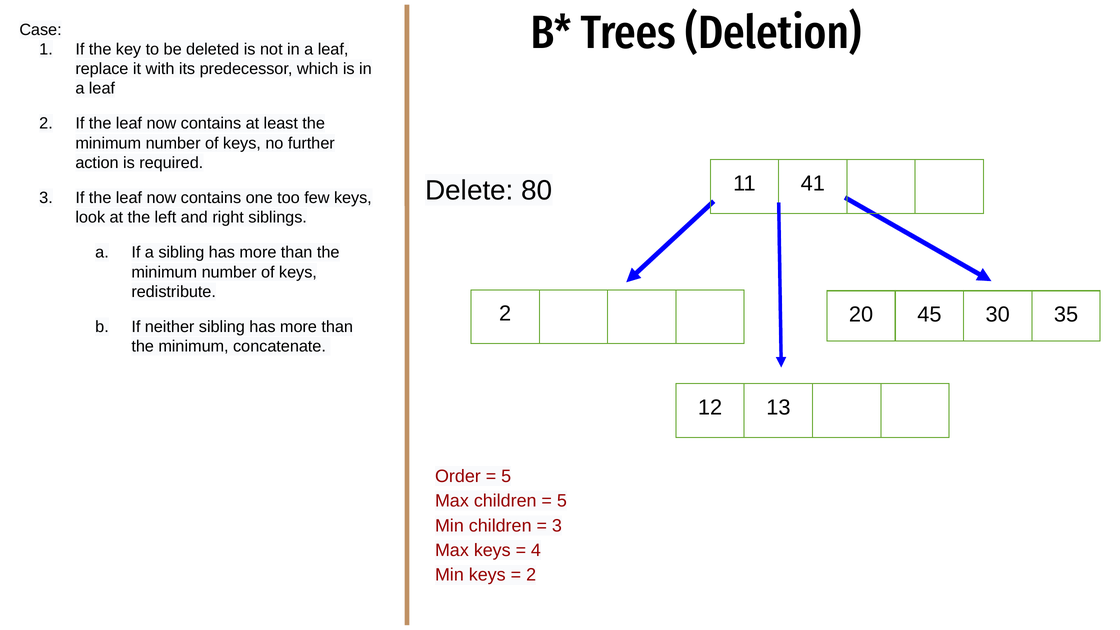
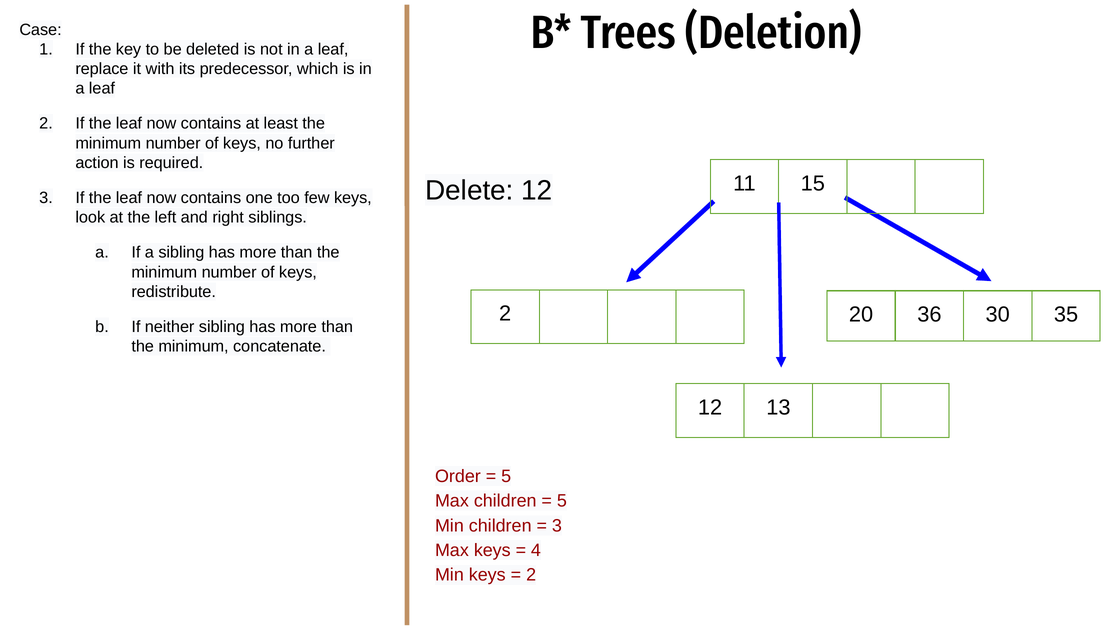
41: 41 -> 15
Delete 80: 80 -> 12
45: 45 -> 36
